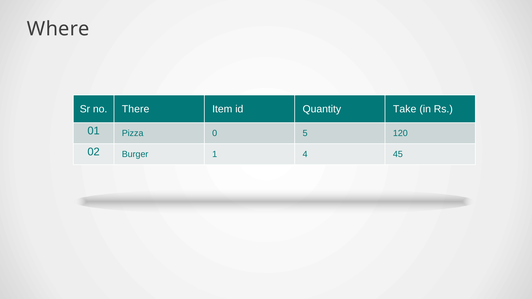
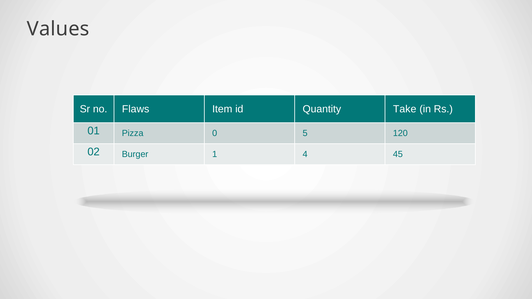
Where: Where -> Values
There: There -> Flaws
